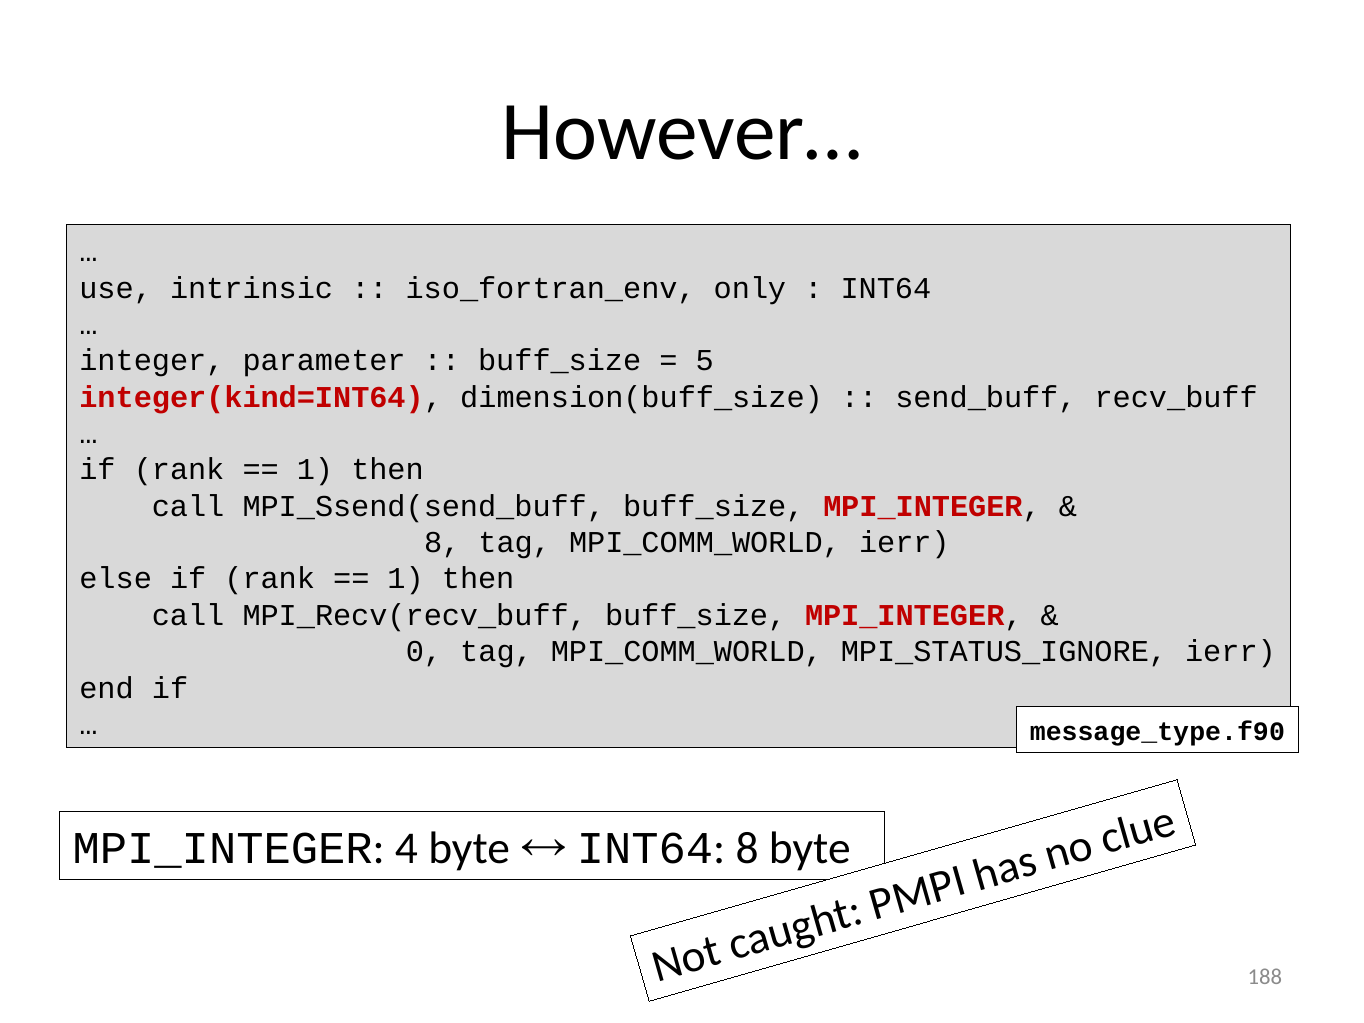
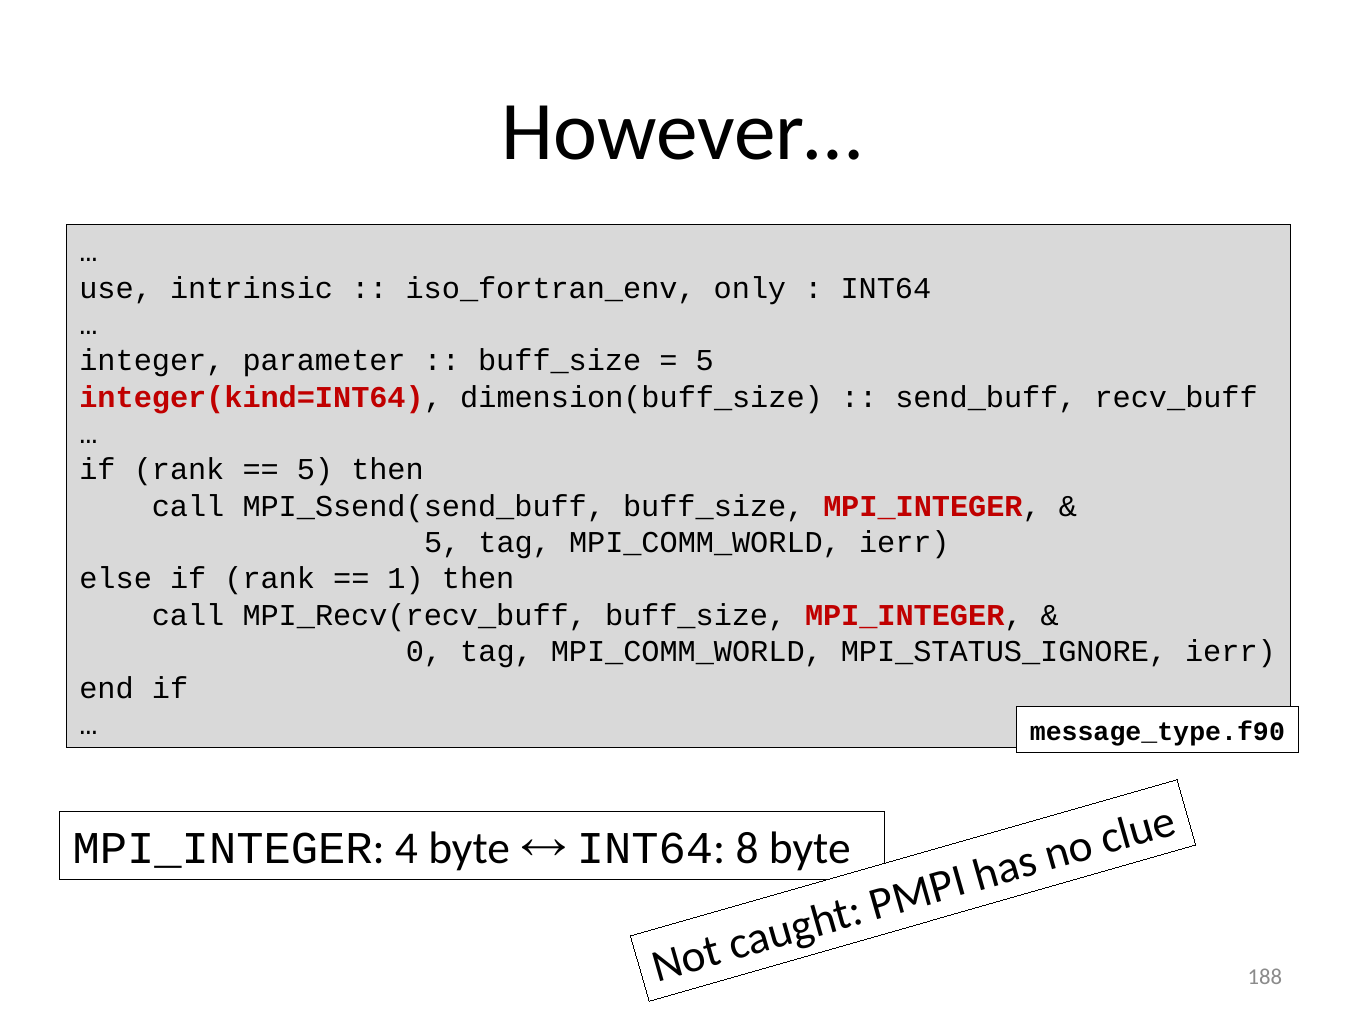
1 at (315, 470): 1 -> 5
8 at (442, 543): 8 -> 5
